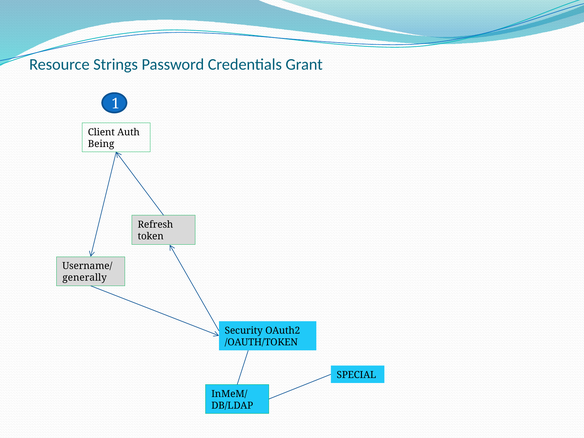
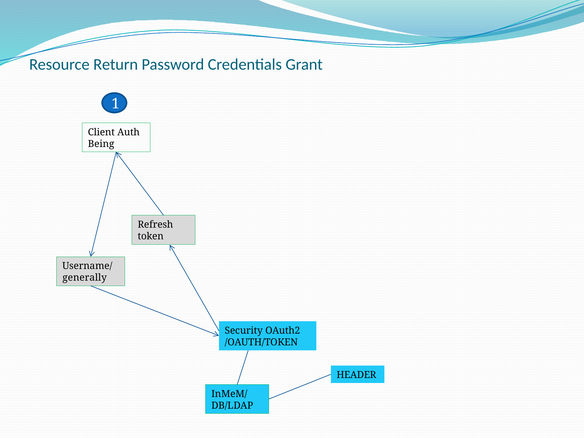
Strings: Strings -> Return
SPECIAL: SPECIAL -> HEADER
